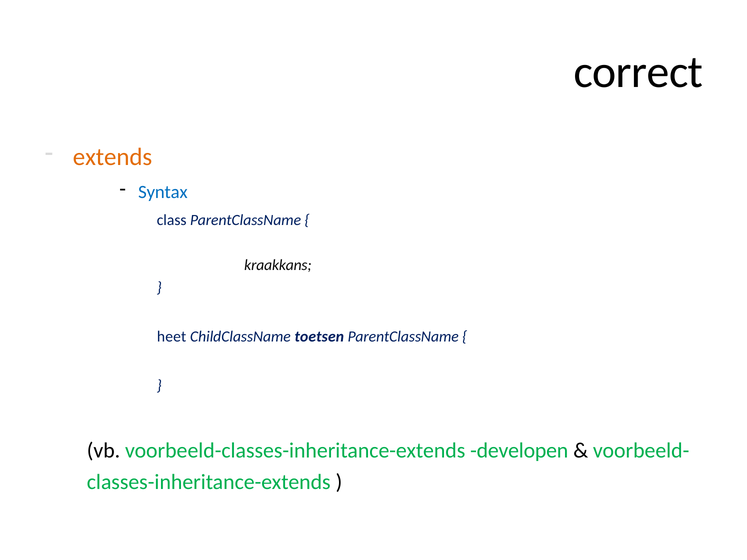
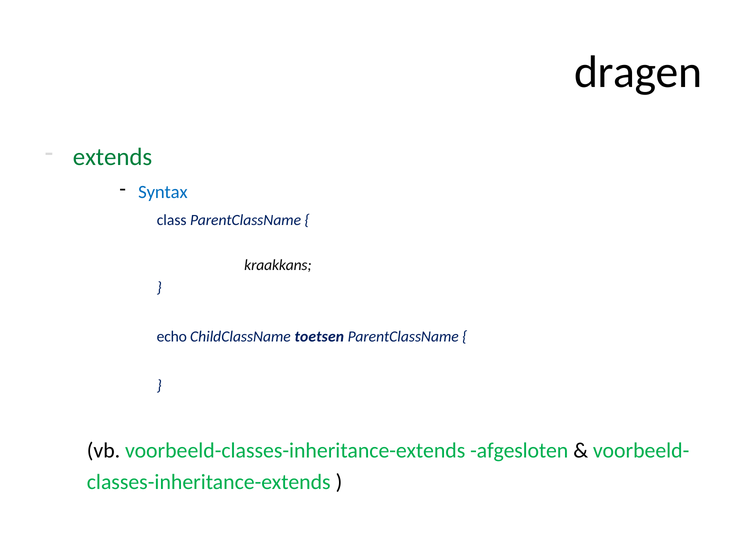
correct: correct -> dragen
extends colour: orange -> green
heet: heet -> echo
developen: developen -> afgesloten
